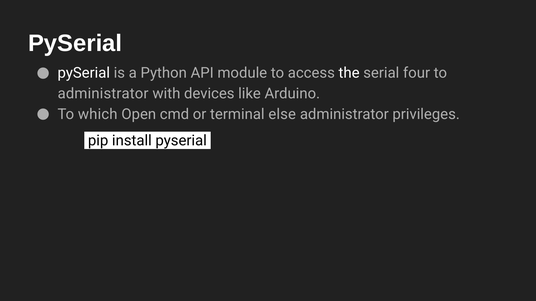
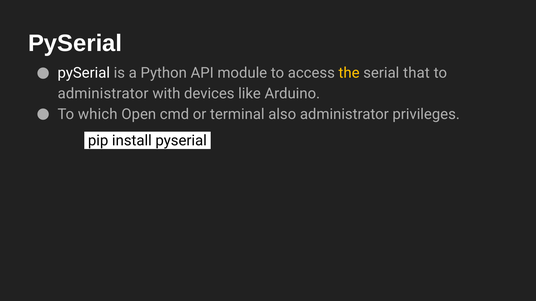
the colour: white -> yellow
four: four -> that
else: else -> also
